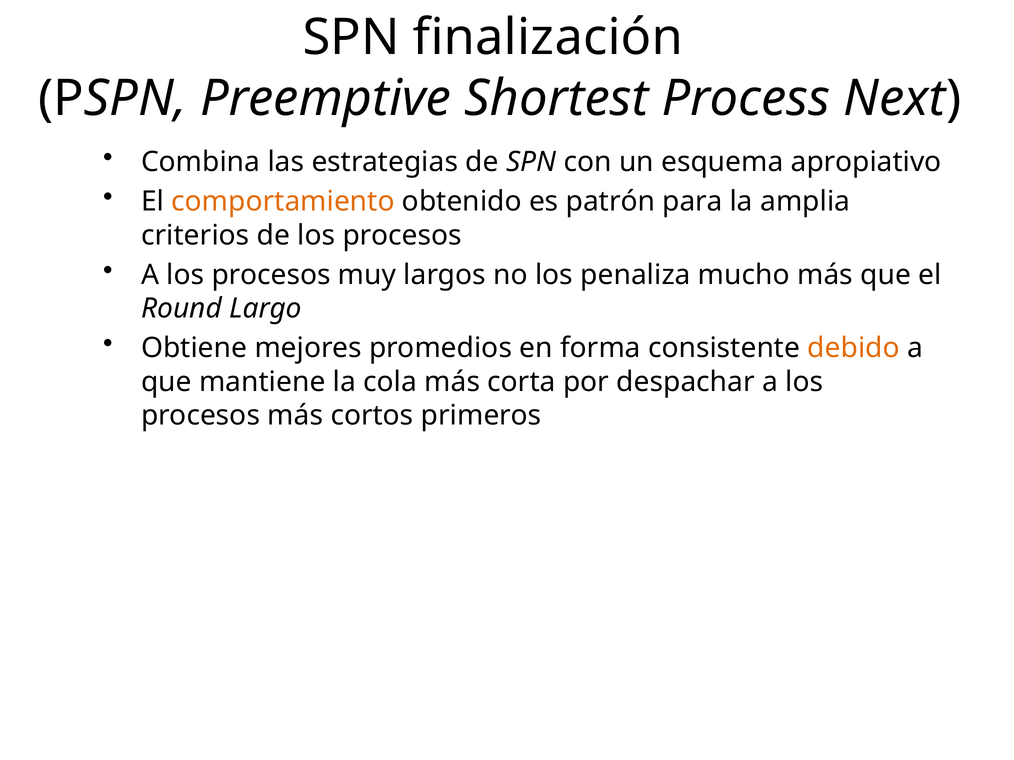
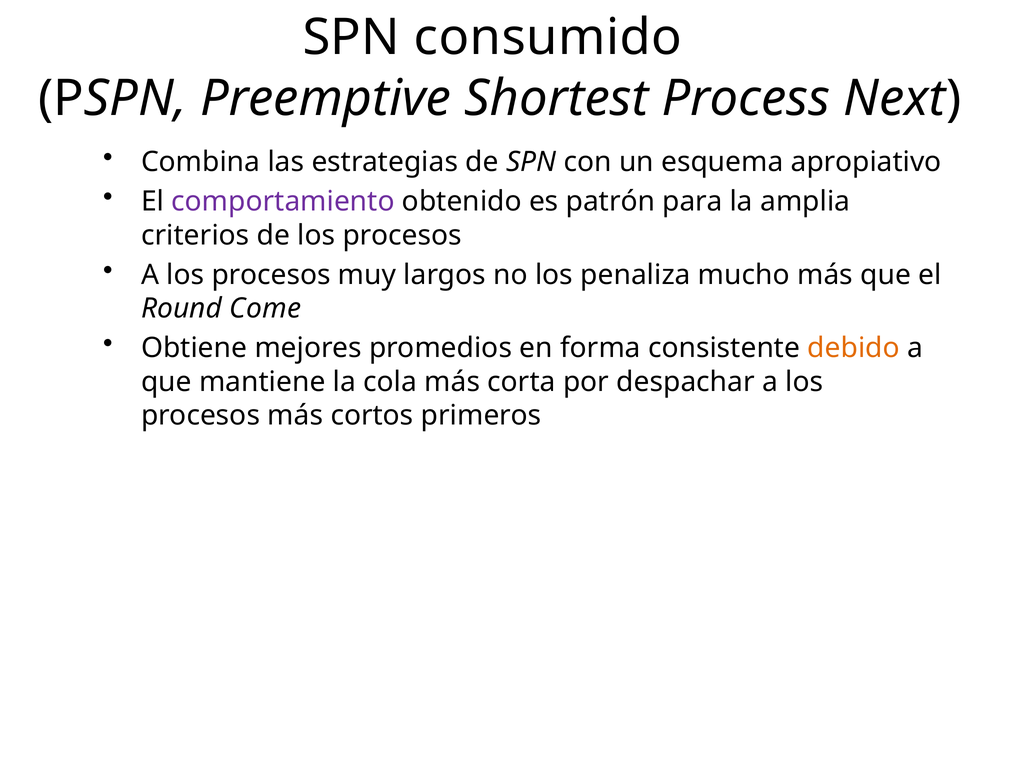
finalización: finalización -> consumido
comportamiento colour: orange -> purple
Largo: Largo -> Come
